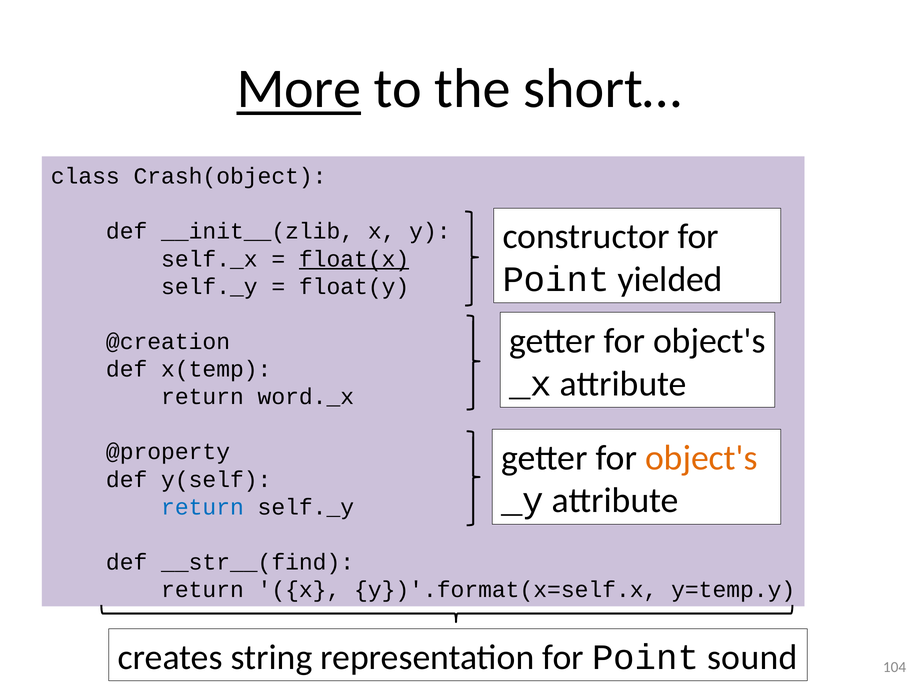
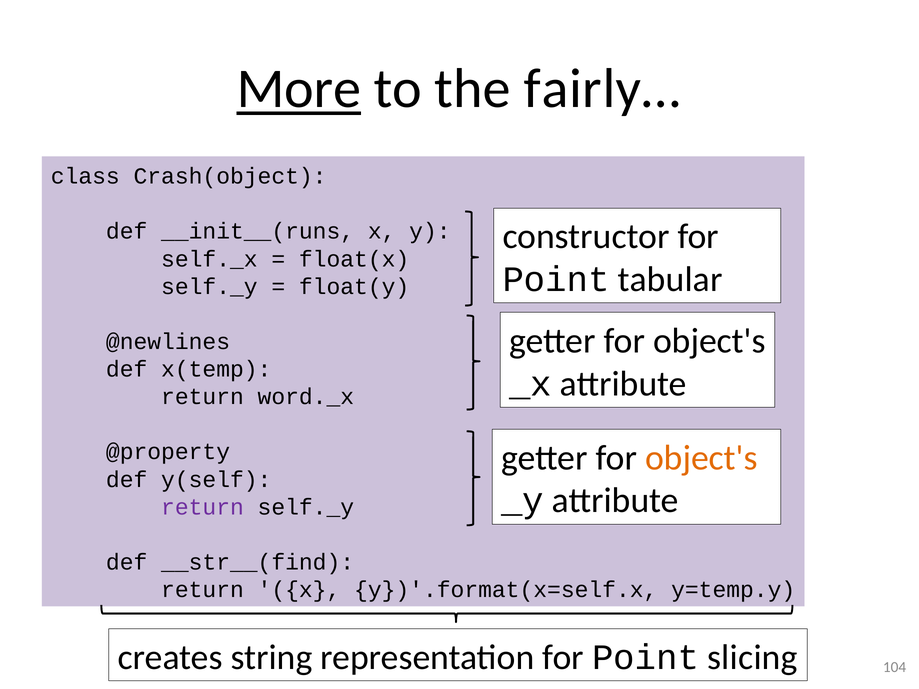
short…: short… -> fairly…
__init__(zlib: __init__(zlib -> __init__(runs
float(x underline: present -> none
yielded: yielded -> tabular
@creation: @creation -> @newlines
return at (202, 507) colour: blue -> purple
sound: sound -> slicing
